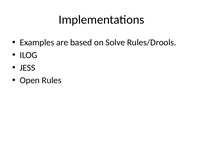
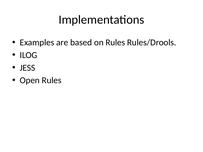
on Solve: Solve -> Rules
